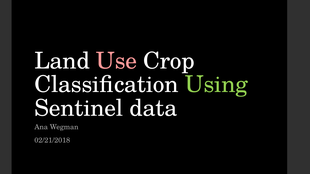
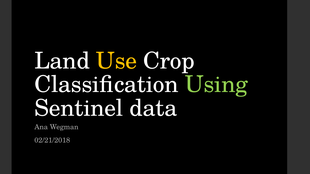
Use colour: pink -> yellow
